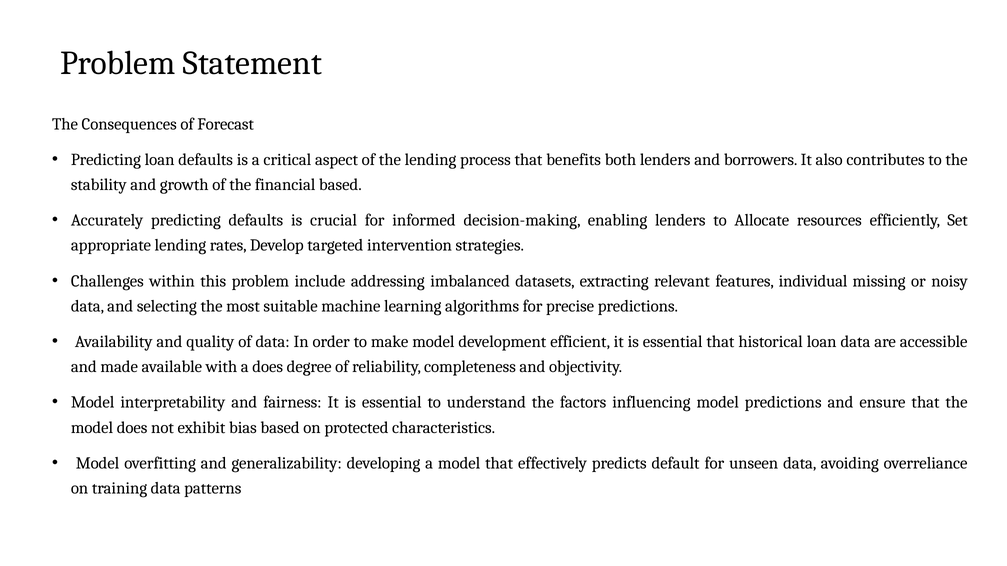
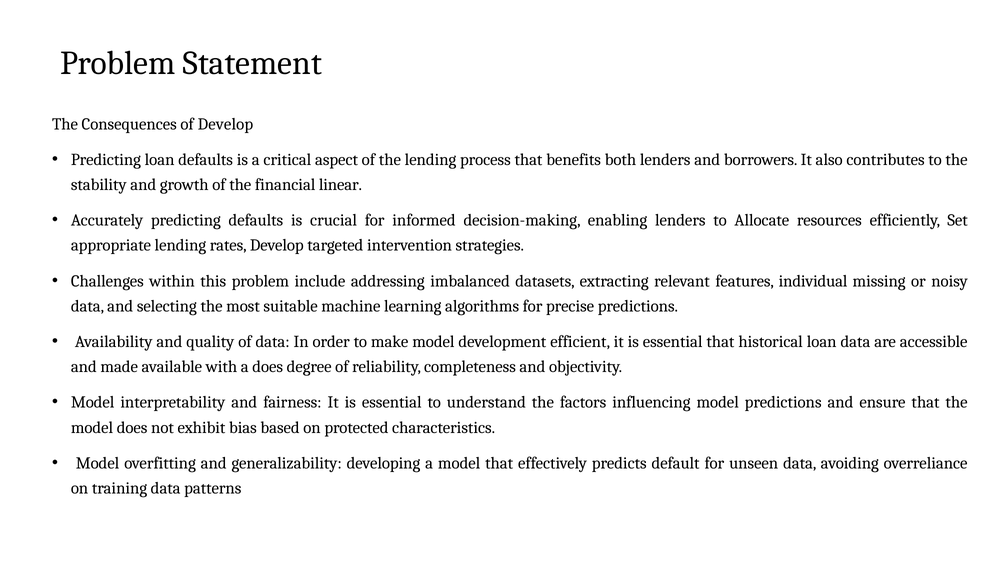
of Forecast: Forecast -> Develop
financial based: based -> linear
